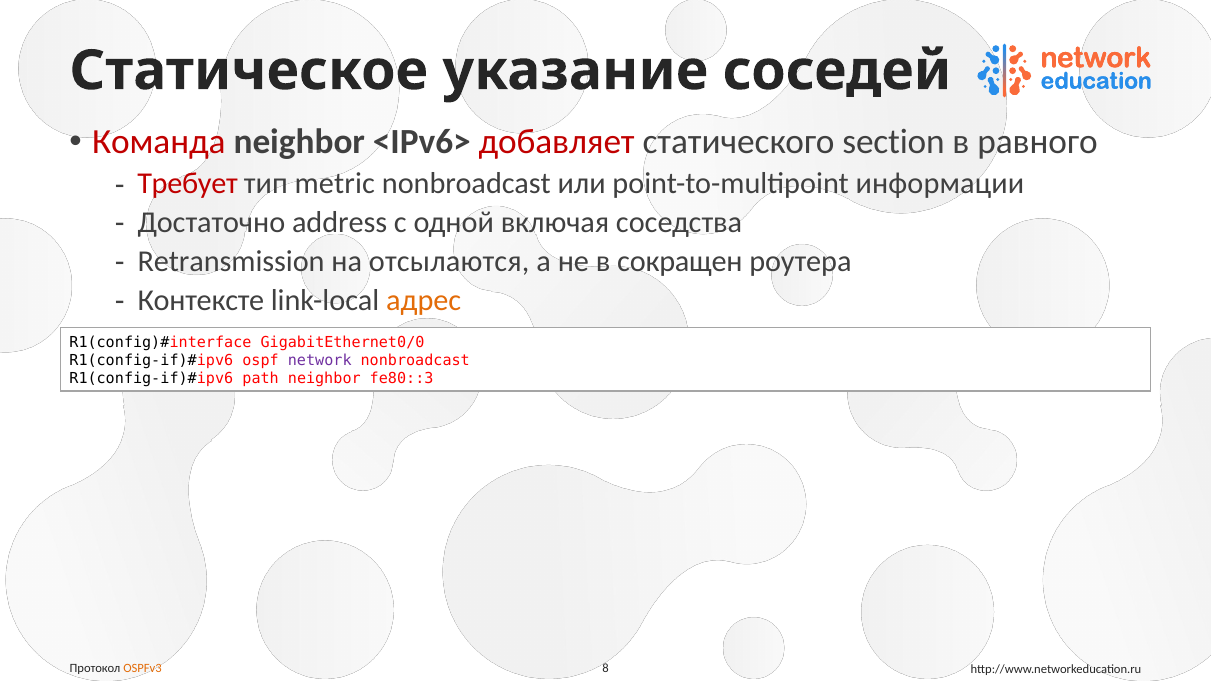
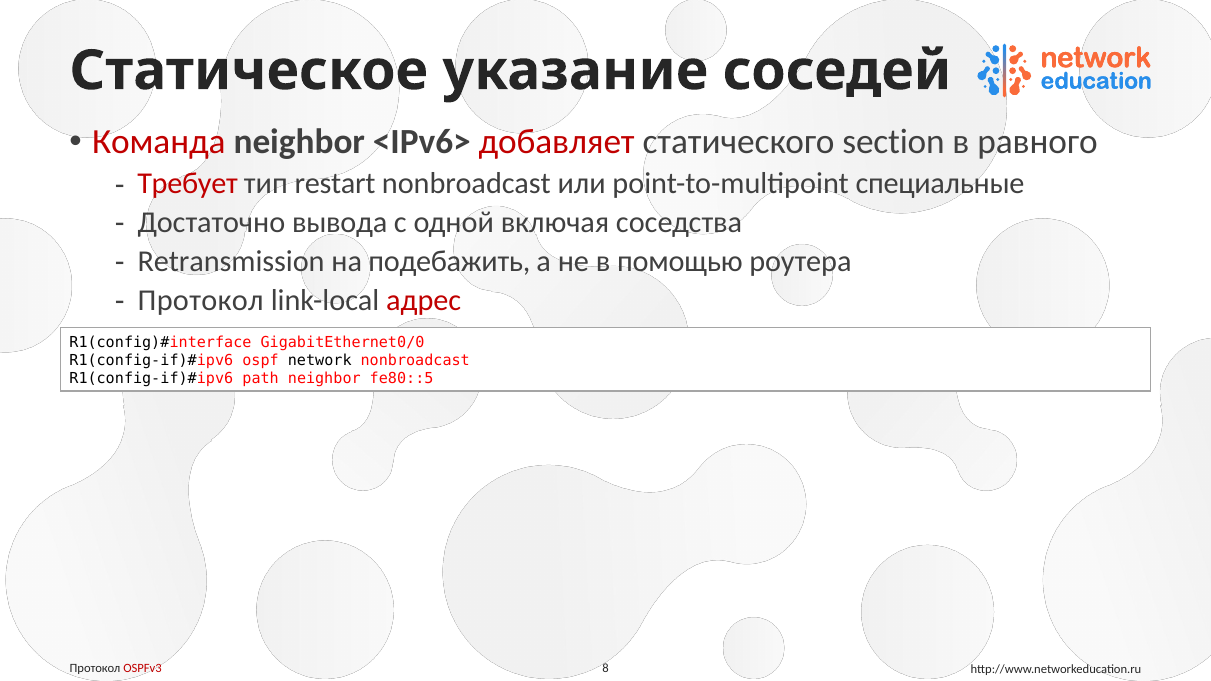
metric: metric -> restart
информации: информации -> специальные
address: address -> вывода
отсылаются: отсылаются -> подебажить
сокращен: сокращен -> помощью
Контексте at (201, 301): Контексте -> Протокол
адрес colour: orange -> red
network colour: purple -> black
fe80::3: fe80::3 -> fe80::5
OSPFv3 colour: orange -> red
